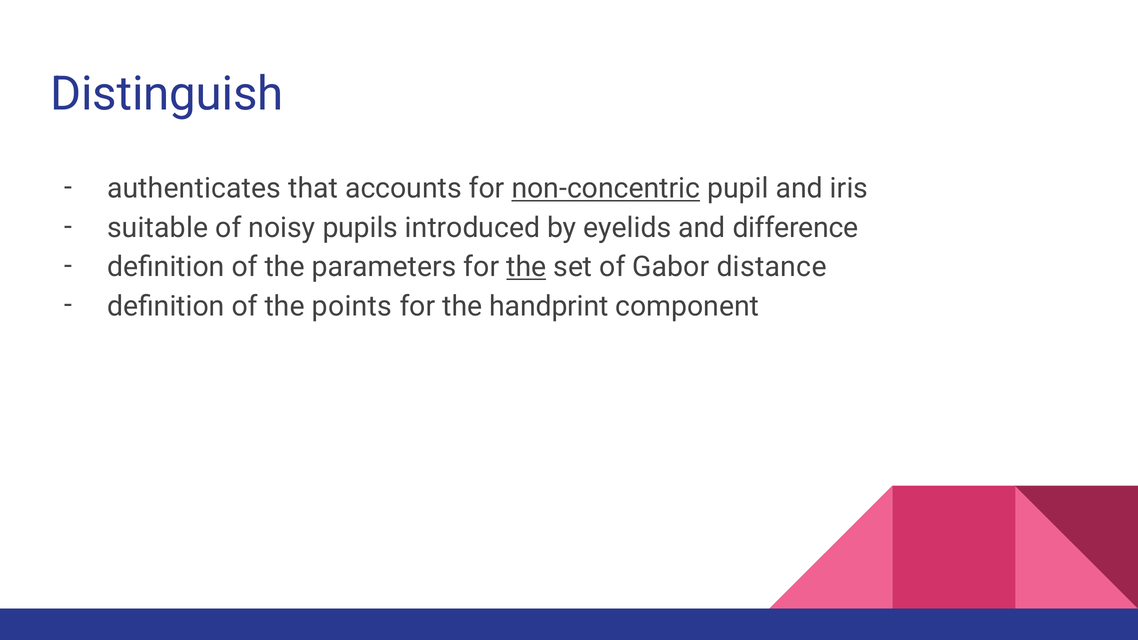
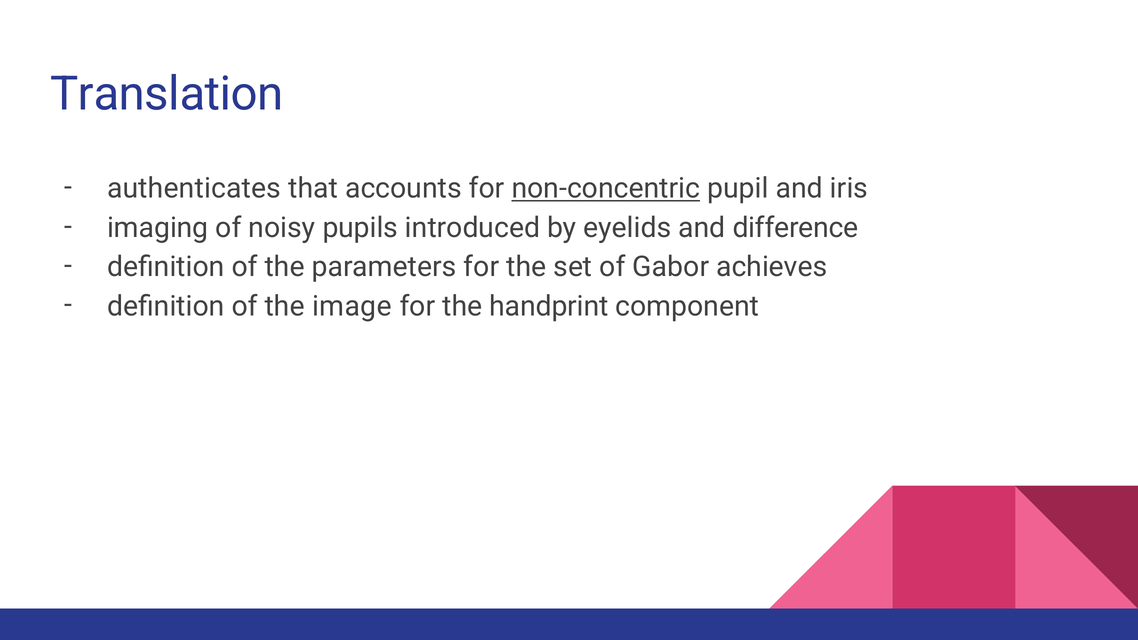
Distinguish: Distinguish -> Translation
suitable: suitable -> imaging
the at (526, 267) underline: present -> none
distance: distance -> achieves
points: points -> image
